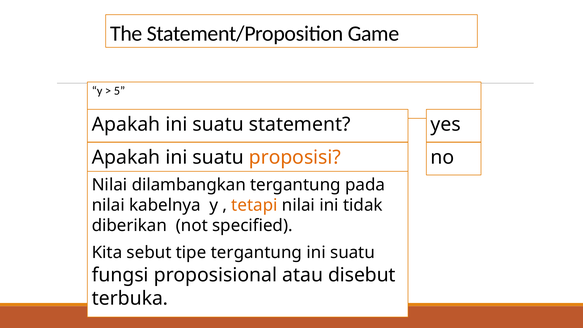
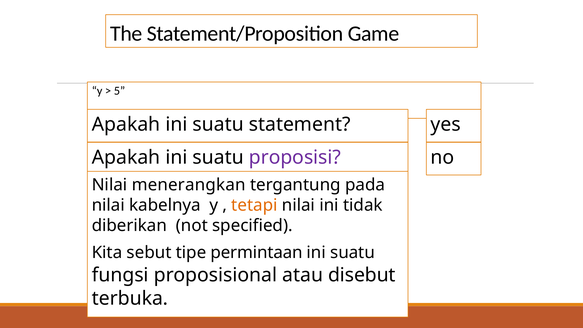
proposisi colour: orange -> purple
dilambangkan: dilambangkan -> menerangkan
tipe tergantung: tergantung -> permintaan
